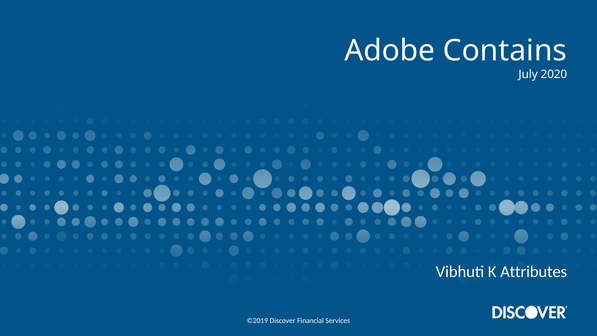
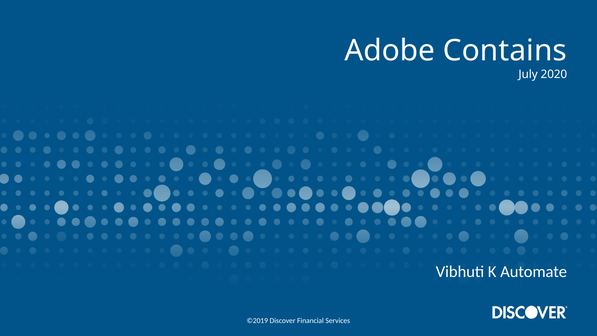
Attributes: Attributes -> Automate
